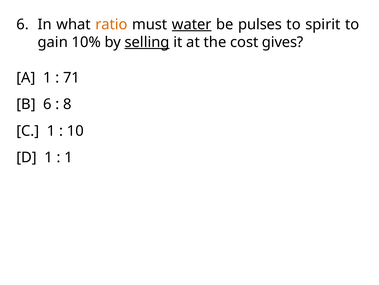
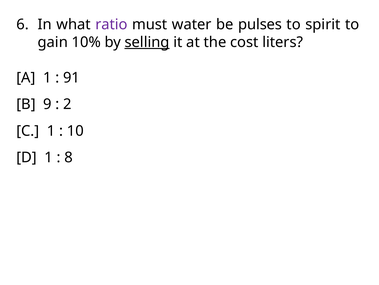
ratio colour: orange -> purple
water underline: present -> none
gives: gives -> liters
71: 71 -> 91
B 6: 6 -> 9
8: 8 -> 2
1 at (69, 157): 1 -> 8
